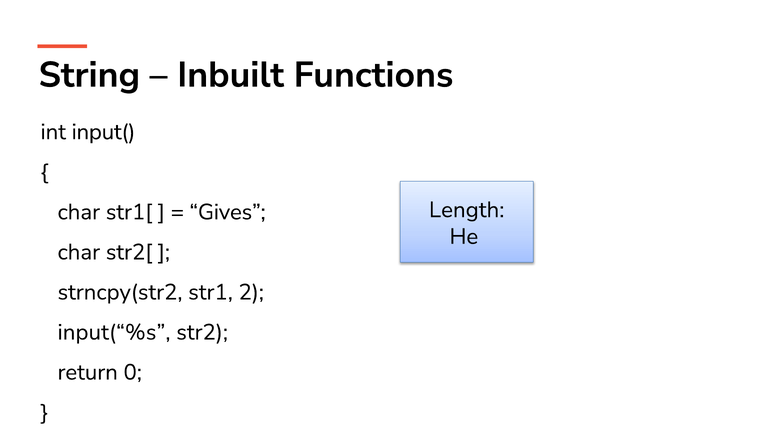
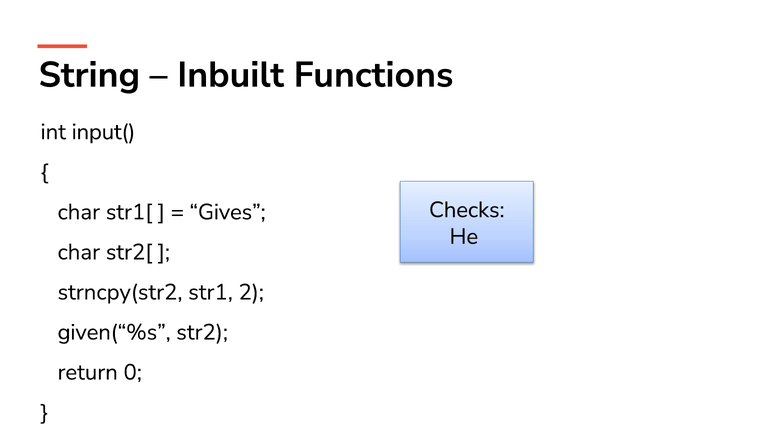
Length: Length -> Checks
input(“%s: input(“%s -> given(“%s
